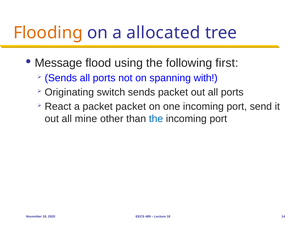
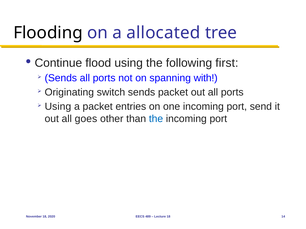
Flooding colour: orange -> black
Message: Message -> Continue
React at (58, 107): React -> Using
packet packet: packet -> entries
mine: mine -> goes
